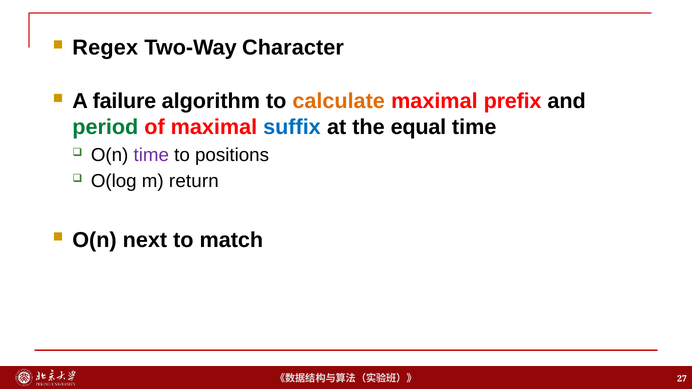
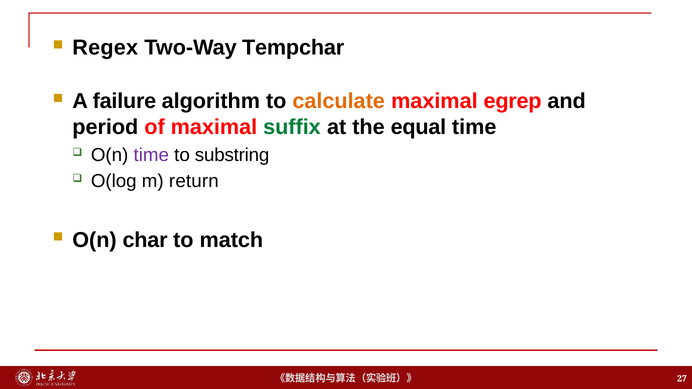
Character: Character -> Tempchar
prefix: prefix -> egrep
period colour: green -> black
suffix colour: blue -> green
positions: positions -> substring
next: next -> char
